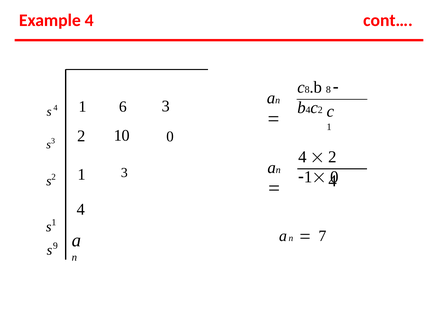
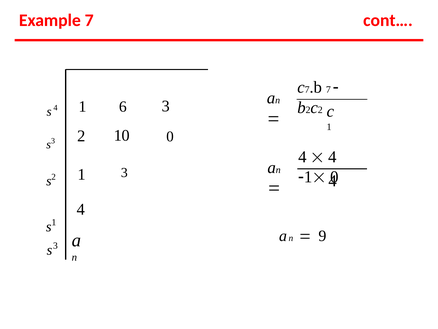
Example 4: 4 -> 7
8 at (307, 90): 8 -> 7
8 at (328, 90): 8 -> 7
4 at (308, 110): 4 -> 2
2 at (332, 157): 2 -> 4
7: 7 -> 9
9 at (55, 245): 9 -> 3
